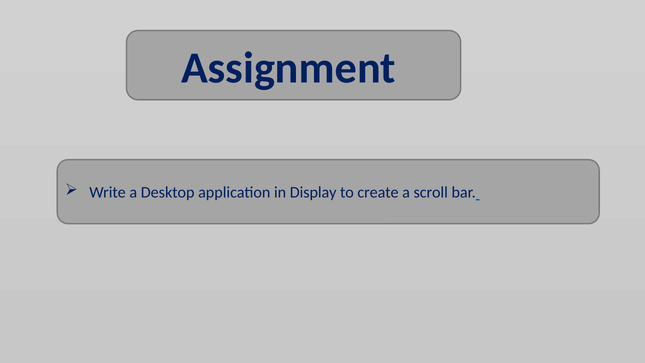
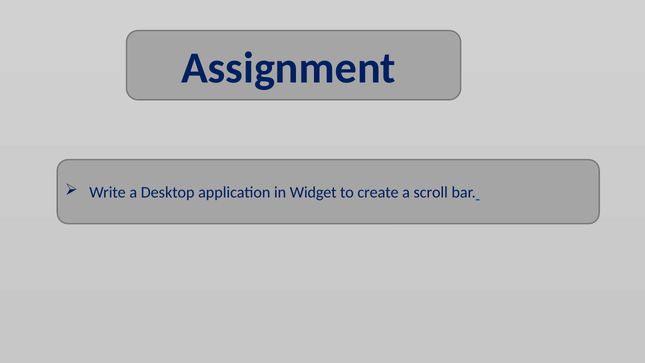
Display: Display -> Widget
